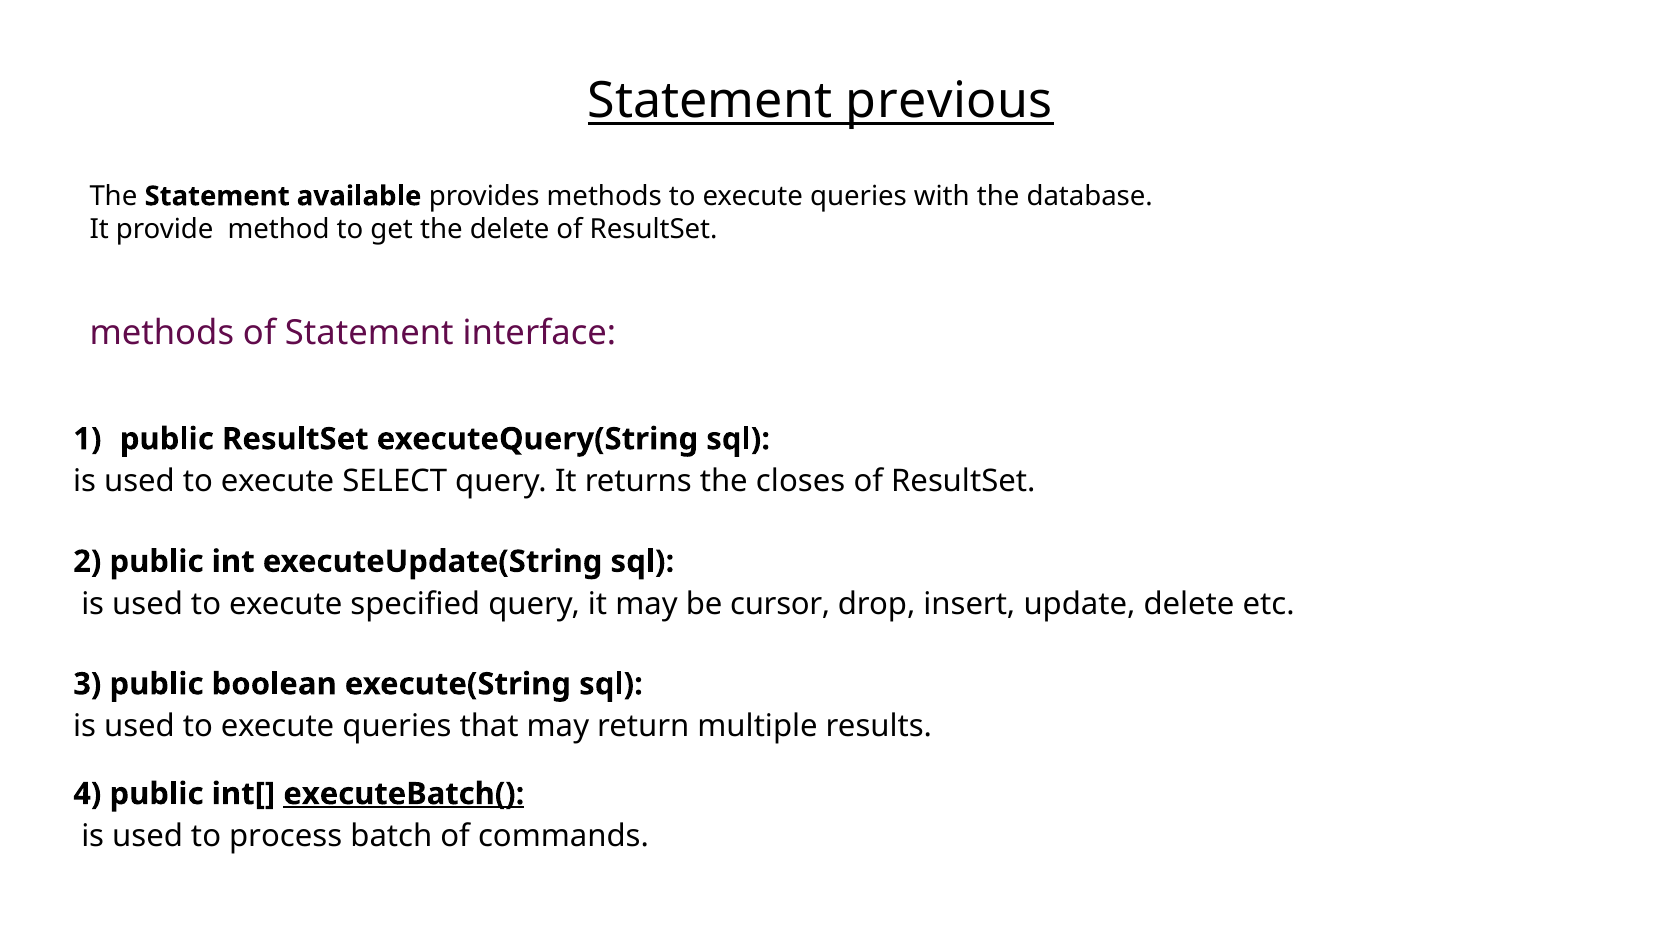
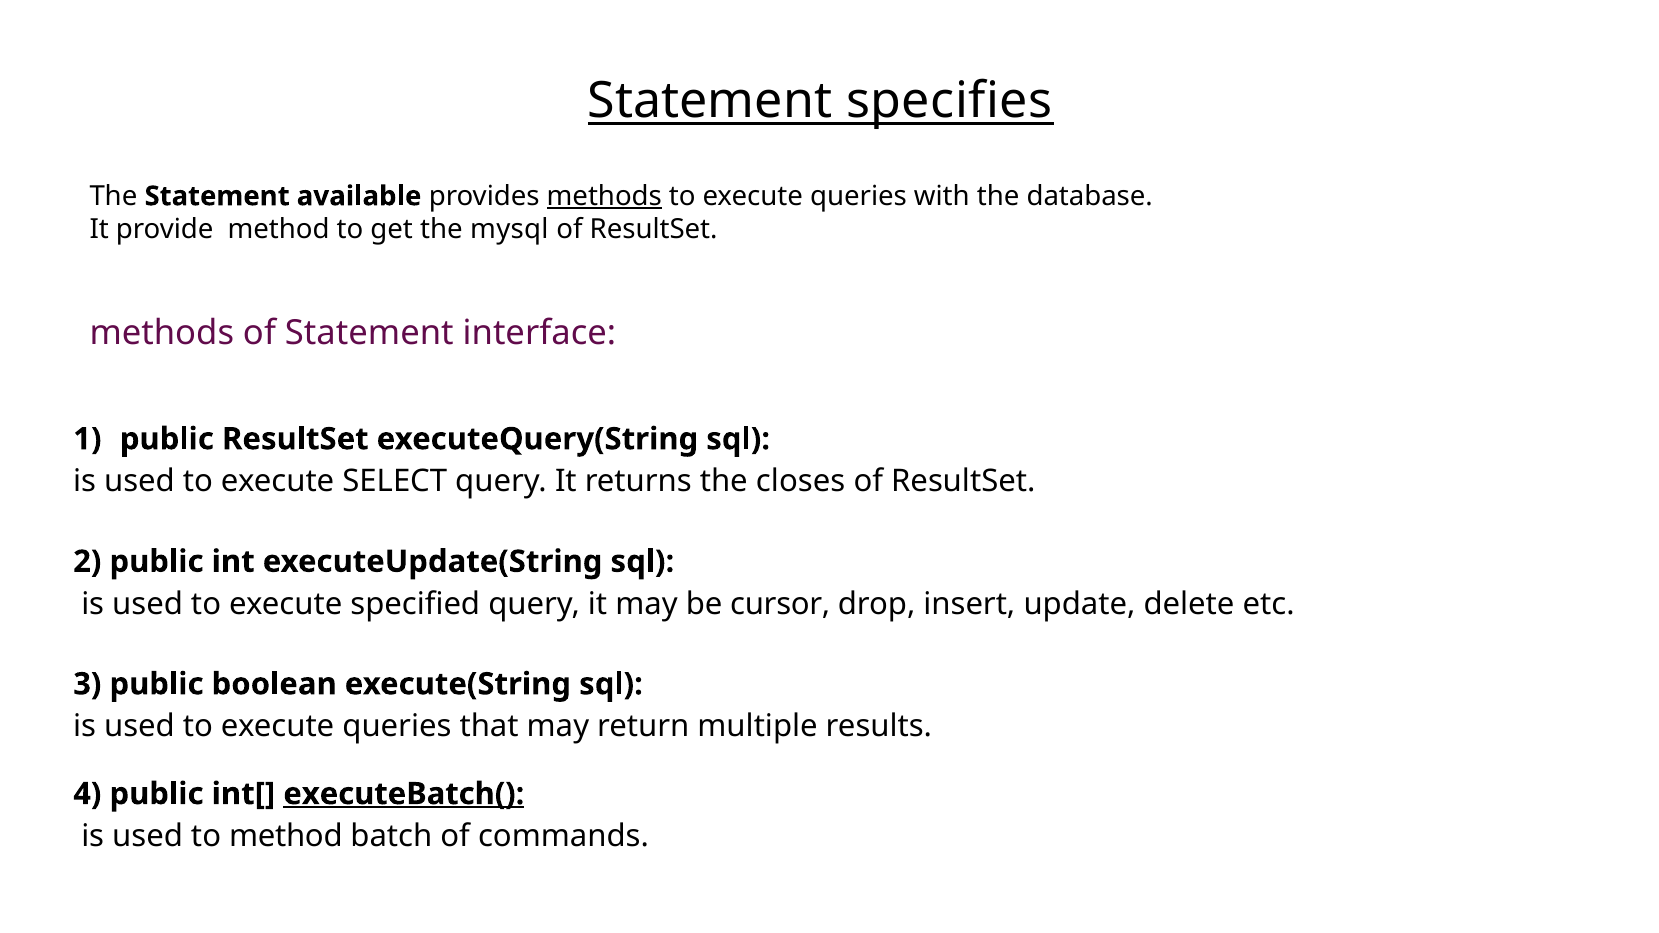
previous: previous -> specifies
methods at (604, 196) underline: none -> present
the delete: delete -> mysql
to process: process -> method
